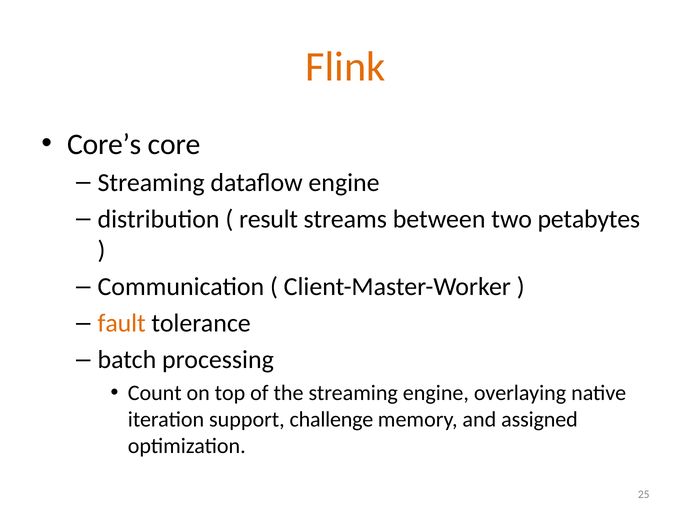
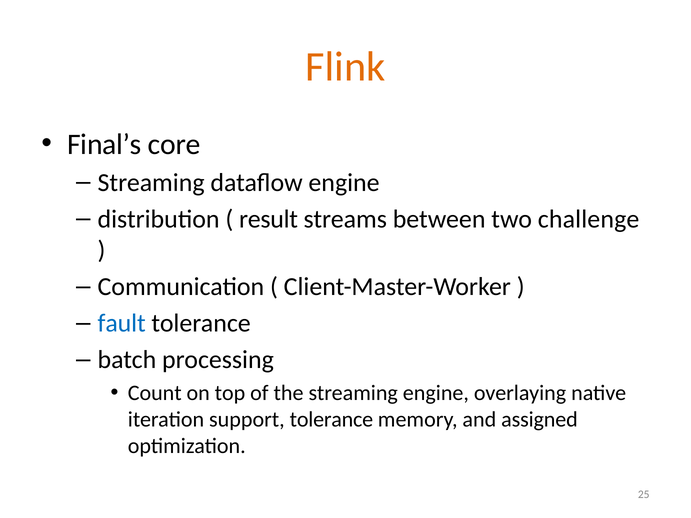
Core’s: Core’s -> Final’s
petabytes: petabytes -> challenge
fault colour: orange -> blue
support challenge: challenge -> tolerance
